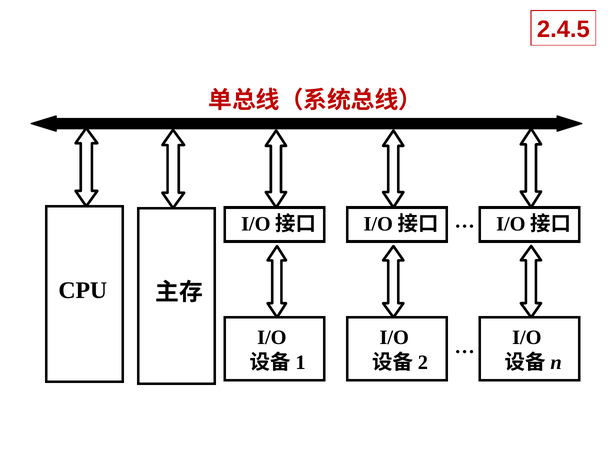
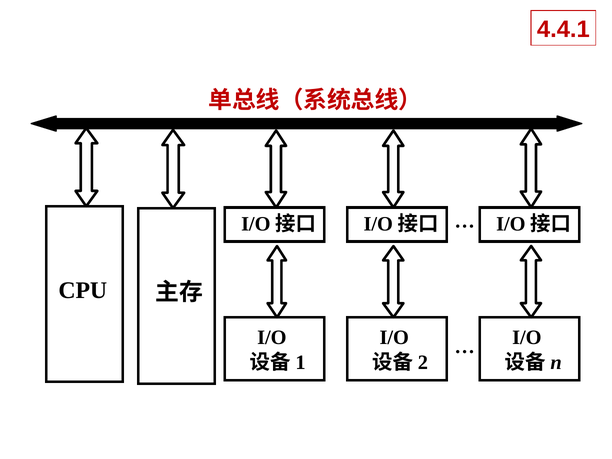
2.4.5: 2.4.5 -> 4.4.1
